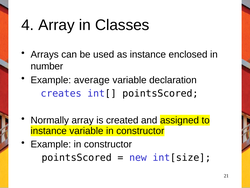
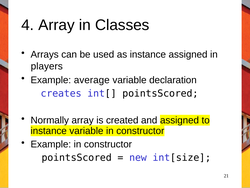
instance enclosed: enclosed -> assigned
number: number -> players
